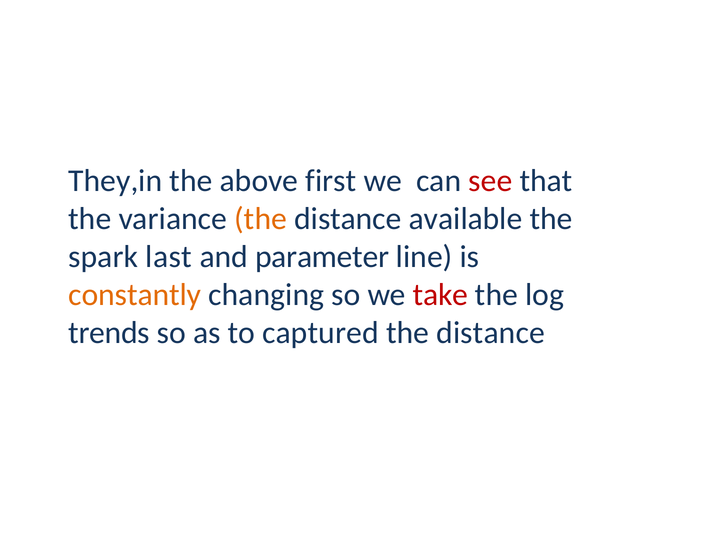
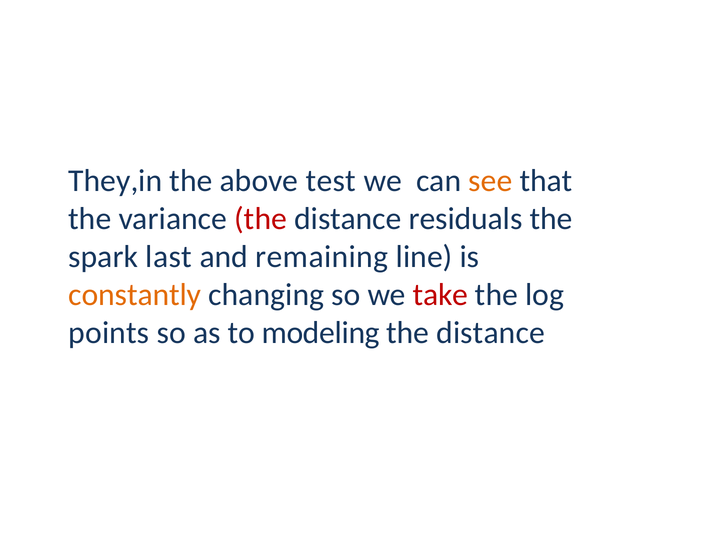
first: first -> test
see colour: red -> orange
the at (261, 219) colour: orange -> red
available: available -> residuals
parameter: parameter -> remaining
trends: trends -> points
captured: captured -> modeling
